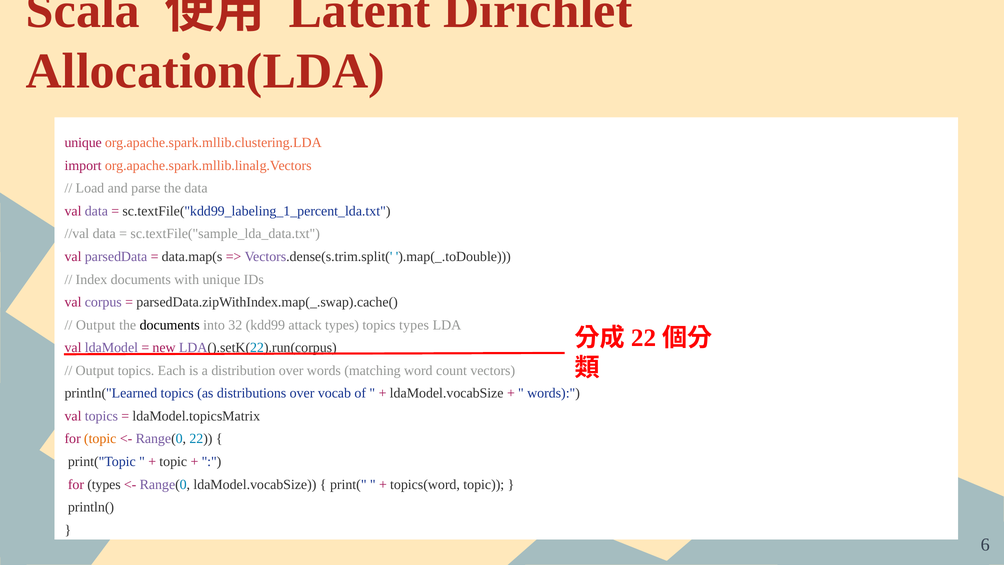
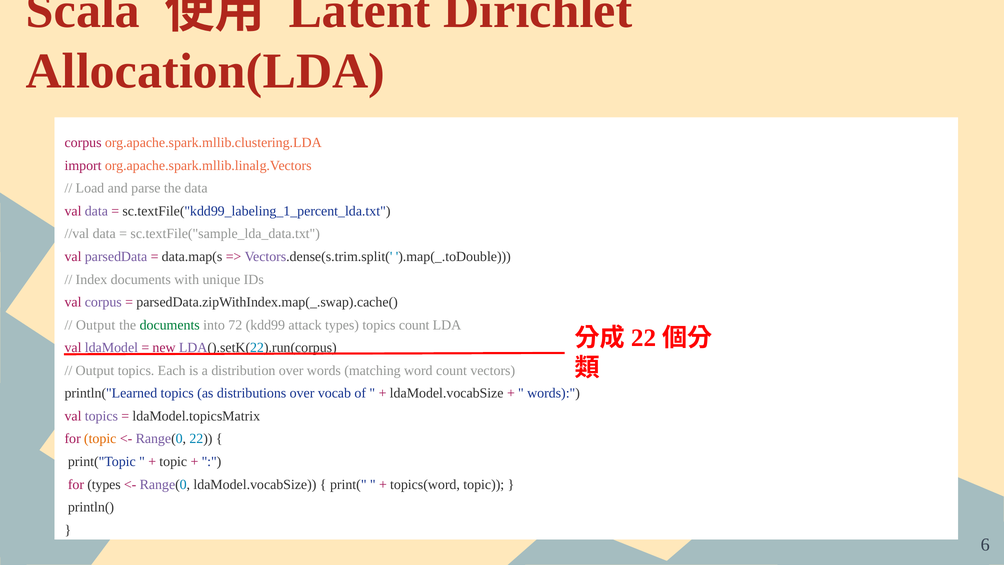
unique at (83, 143): unique -> corpus
documents at (170, 325) colour: black -> green
32: 32 -> 72
topics types: types -> count
